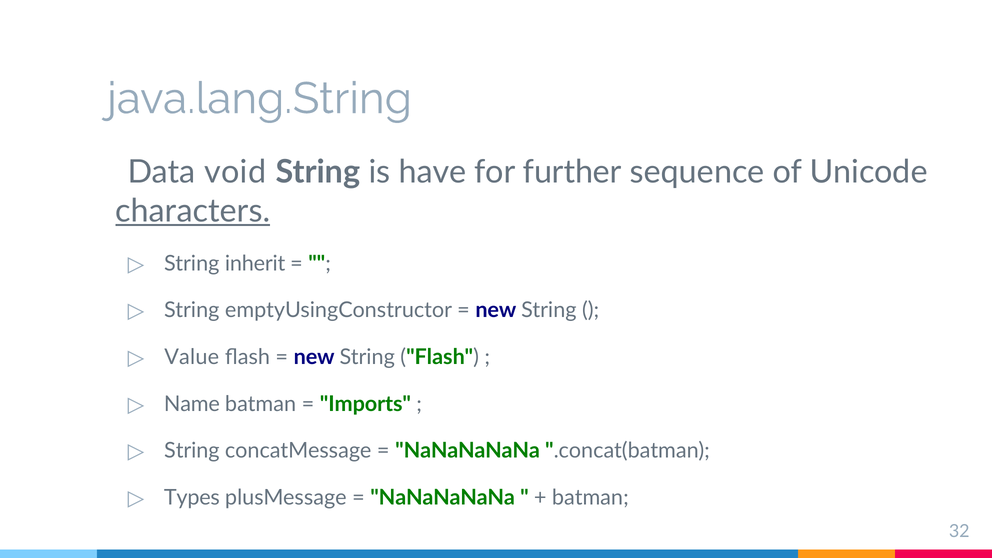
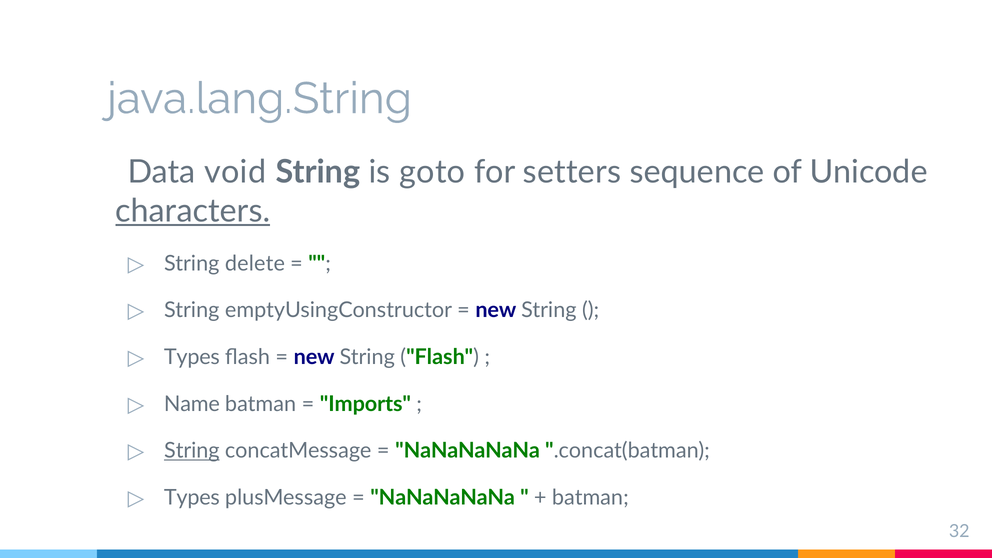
have: have -> goto
further: further -> setters
inherit: inherit -> delete
Value at (192, 357): Value -> Types
String at (192, 451) underline: none -> present
